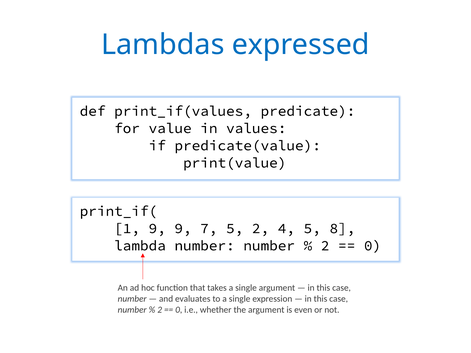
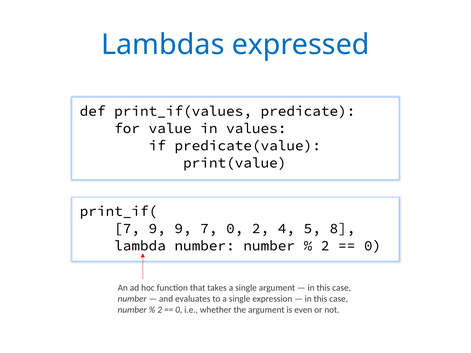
1 at (127, 229): 1 -> 7
7 5: 5 -> 0
